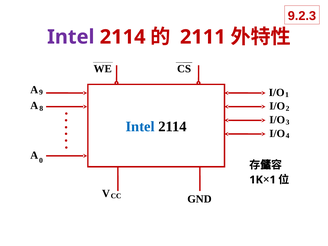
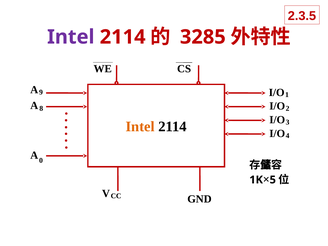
9.2.3: 9.2.3 -> 2.3.5
2111: 2111 -> 3285
Intel at (140, 127) colour: blue -> orange
1 at (273, 180): 1 -> 5
